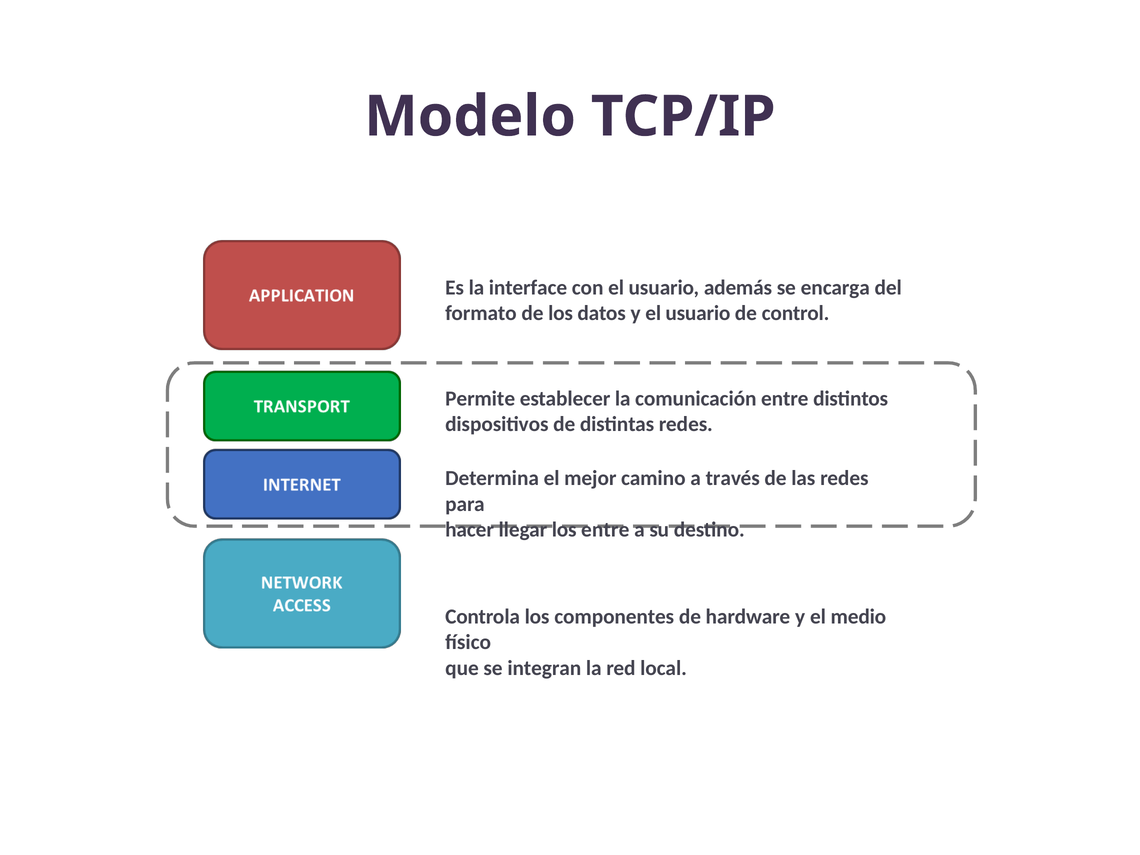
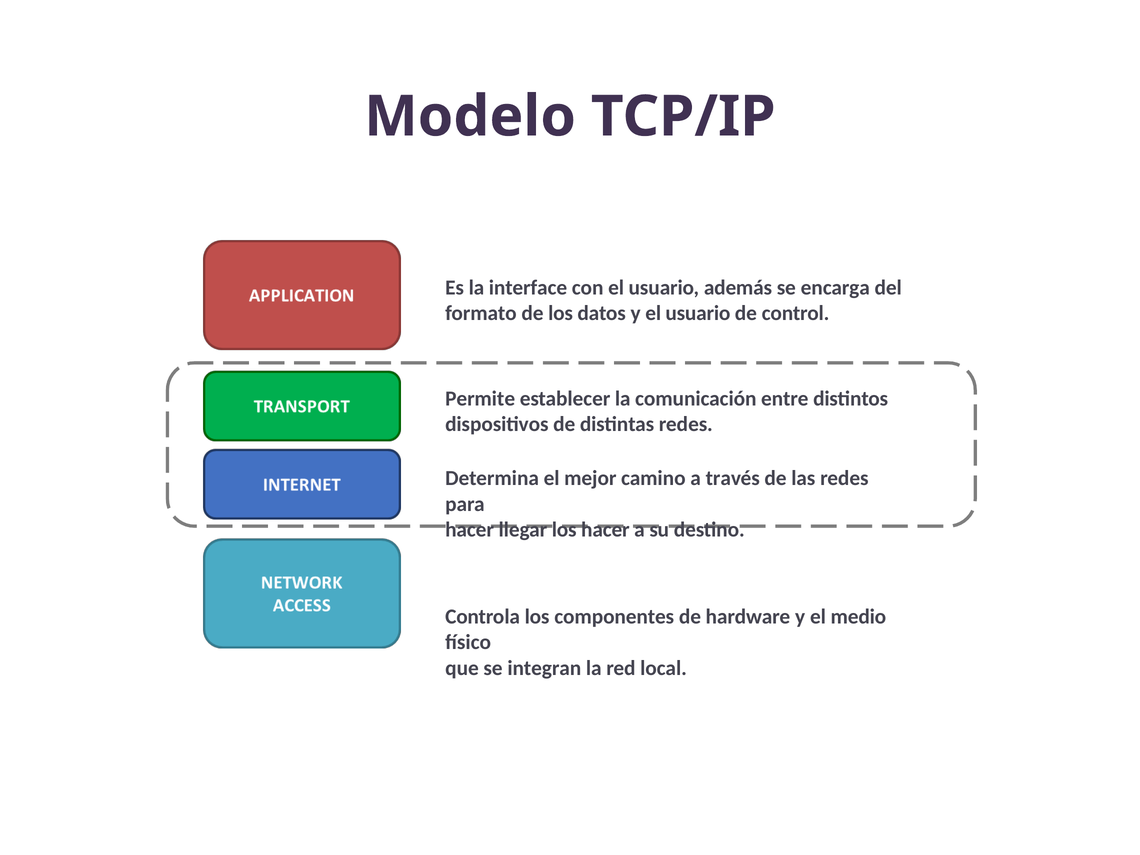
los entre: entre -> hacer
